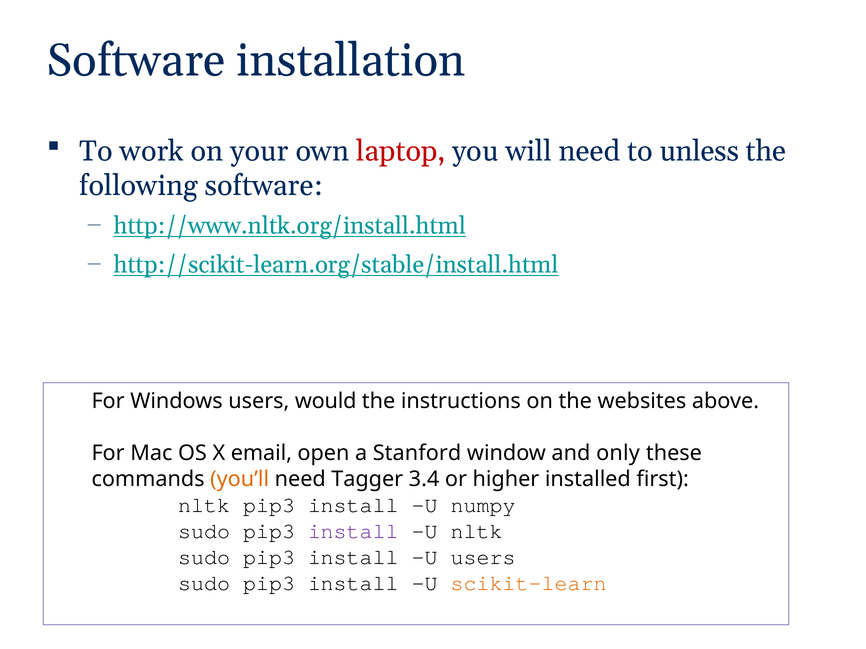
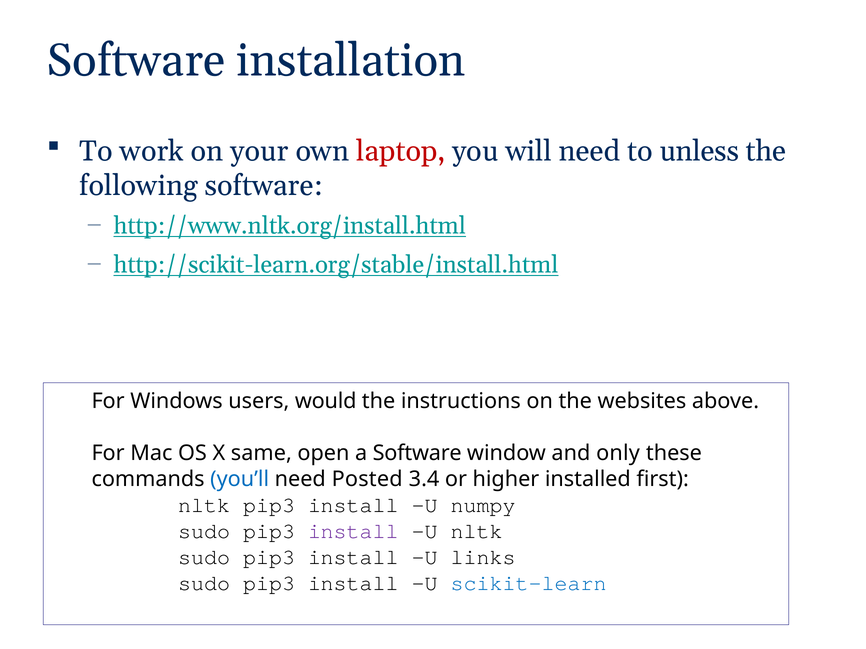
email: email -> same
a Stanford: Stanford -> Software
you’ll colour: orange -> blue
Tagger: Tagger -> Posted
U users: users -> links
scikit-learn colour: orange -> blue
